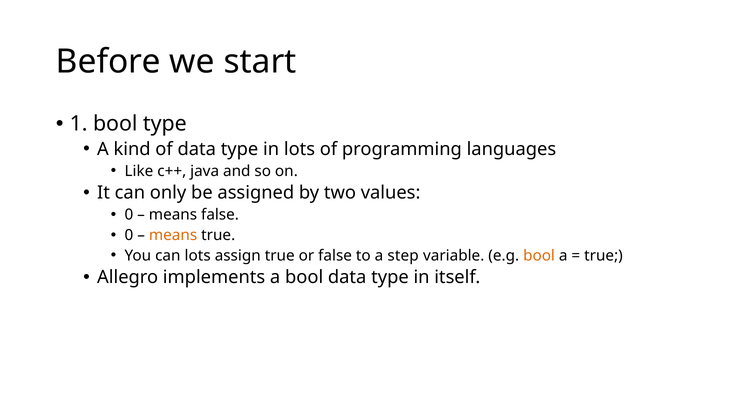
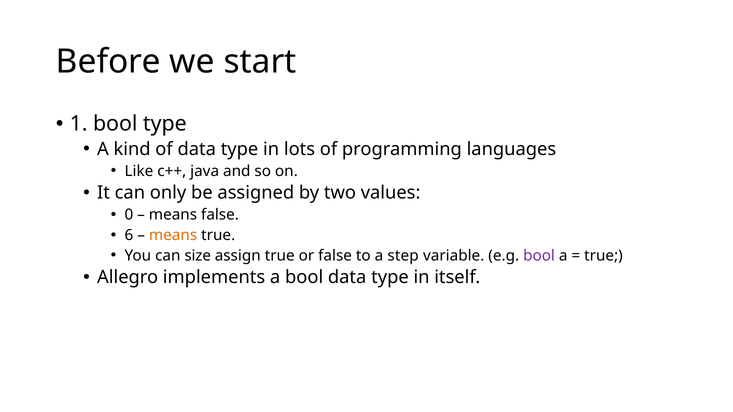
0 at (129, 235): 0 -> 6
can lots: lots -> size
bool at (539, 256) colour: orange -> purple
